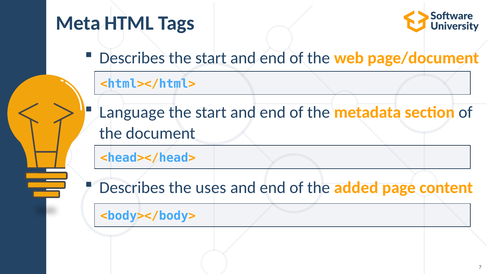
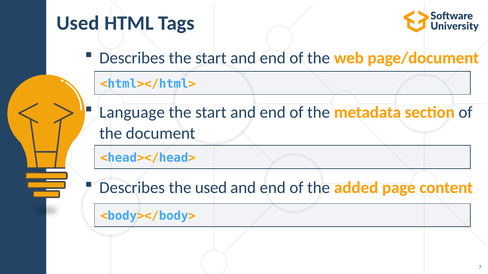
Meta at (78, 23): Meta -> Used
the uses: uses -> used
